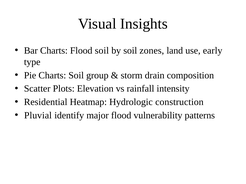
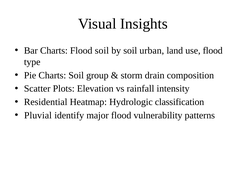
zones: zones -> urban
use early: early -> flood
construction: construction -> classification
